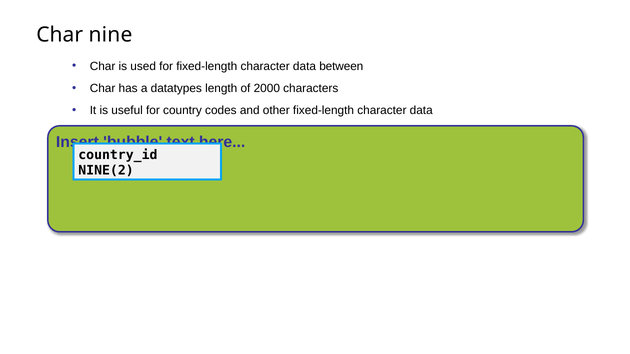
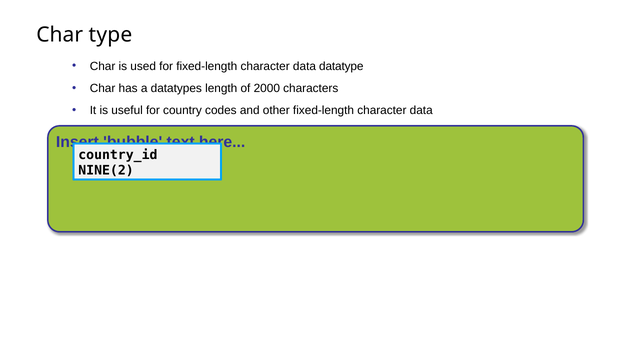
nine: nine -> type
between: between -> datatype
